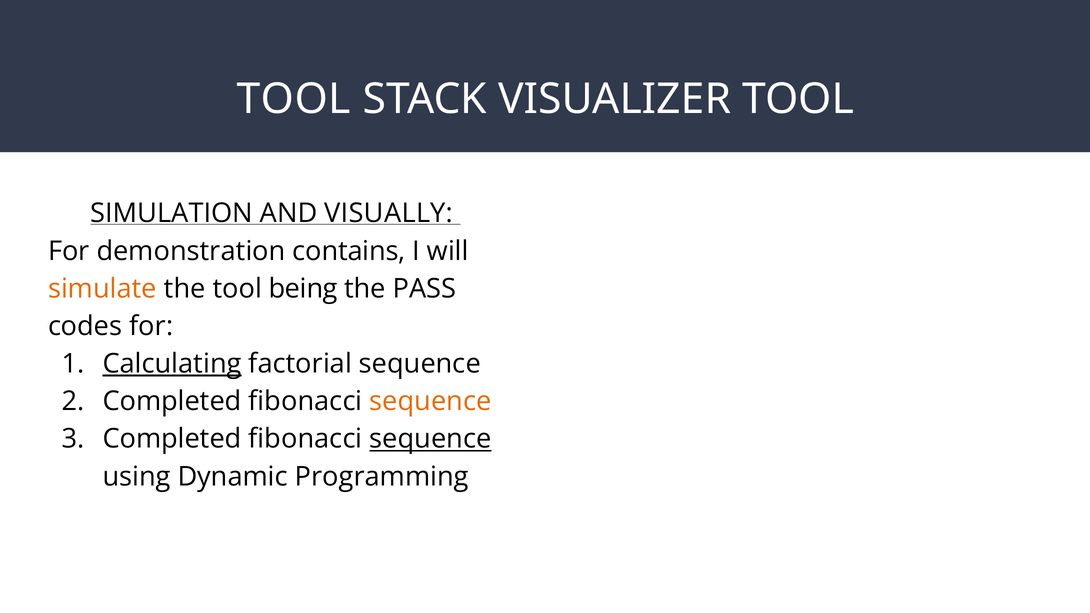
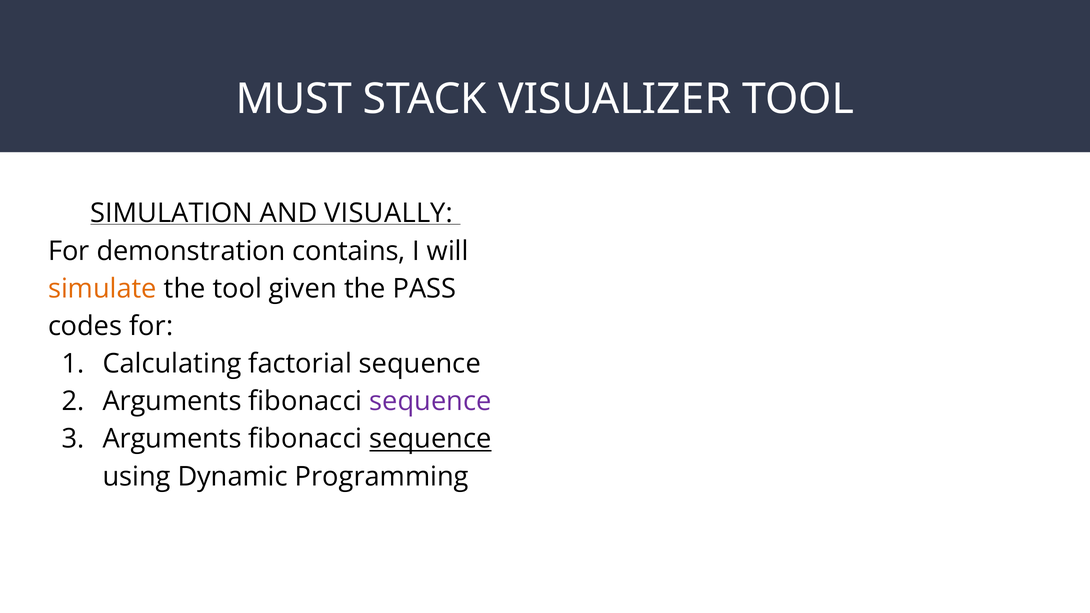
TOOL at (294, 99): TOOL -> MUST
being: being -> given
Calculating underline: present -> none
Completed at (172, 402): Completed -> Arguments
sequence at (430, 402) colour: orange -> purple
Completed at (172, 439): Completed -> Arguments
